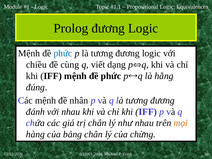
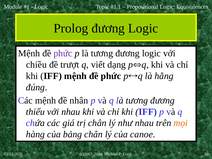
phức at (63, 53) colour: blue -> purple
cùng: cùng -> trượt
đánh: đánh -> thiểu
chừng: chừng -> canoe
